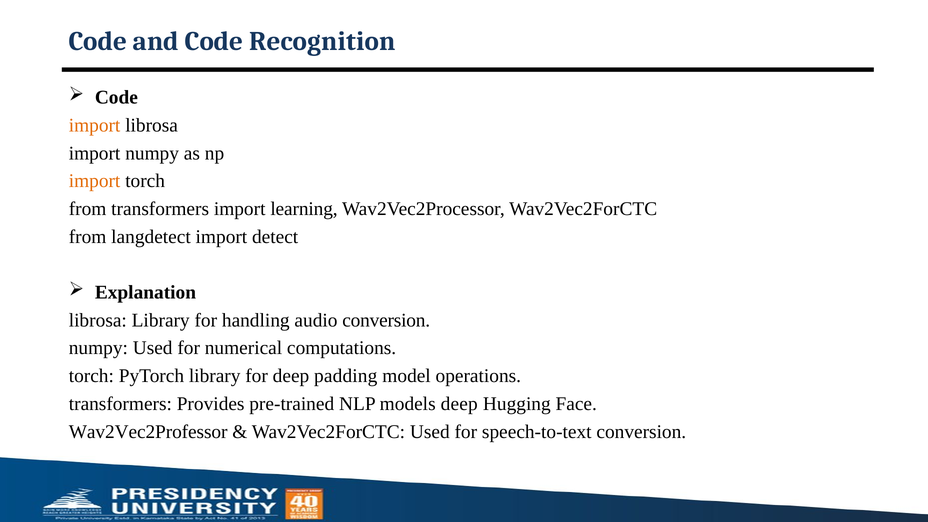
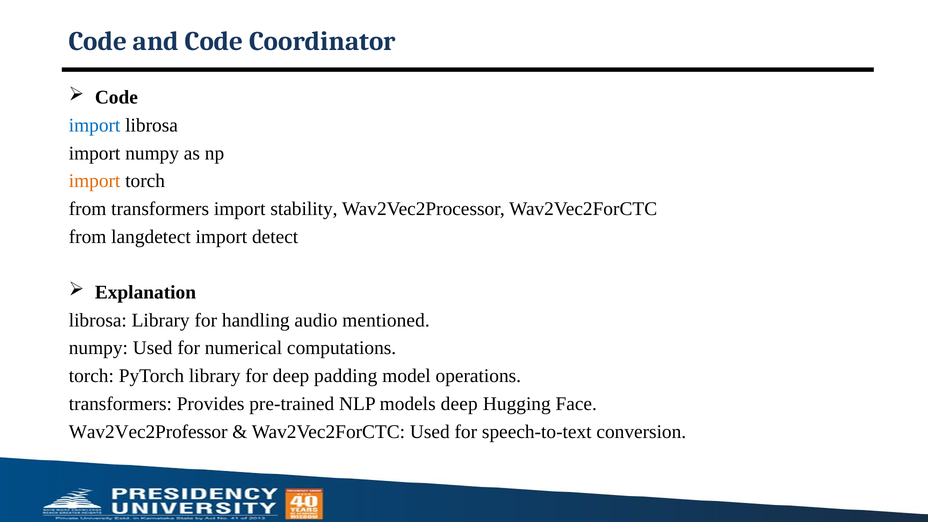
Recognition: Recognition -> Coordinator
import at (95, 125) colour: orange -> blue
learning: learning -> stability
audio conversion: conversion -> mentioned
